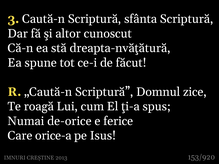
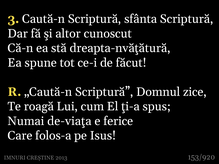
de-orice: de-orice -> de-viaţa
orice-a: orice-a -> folos-a
